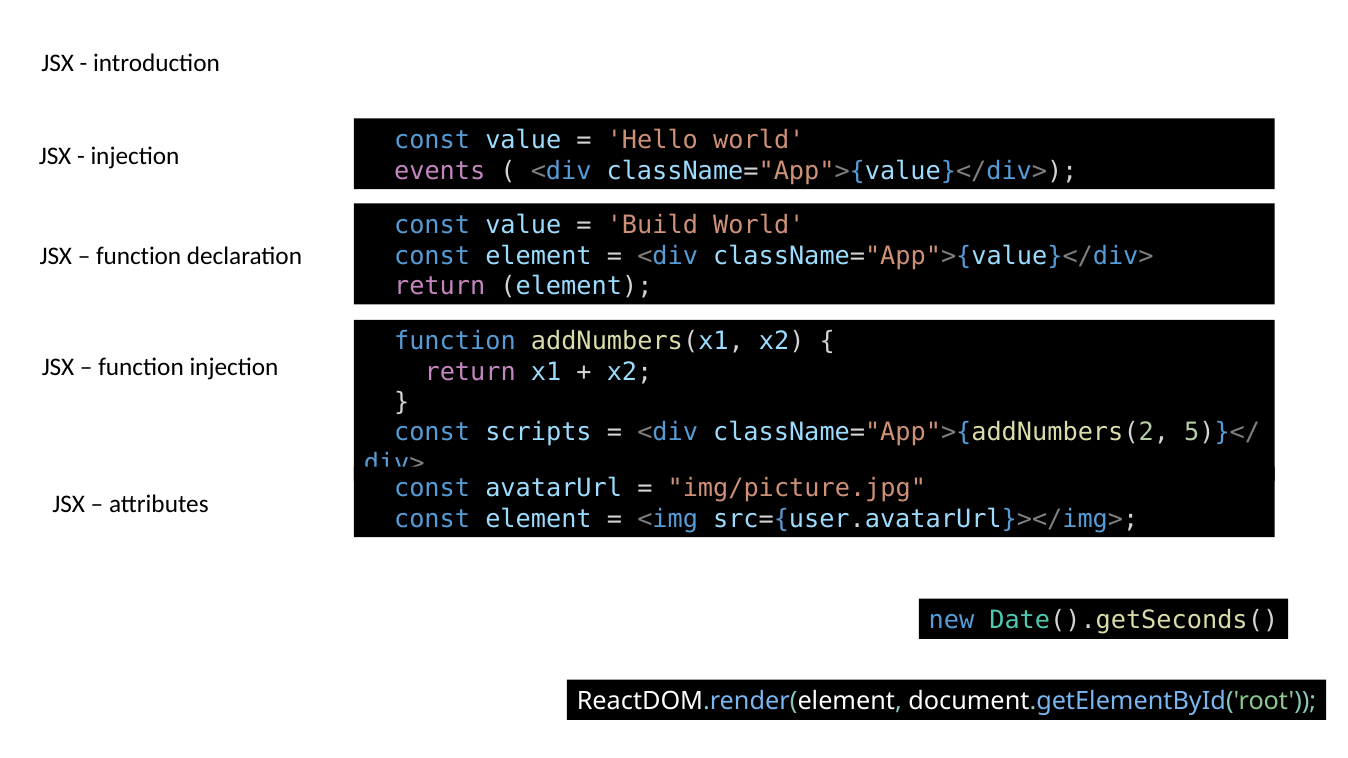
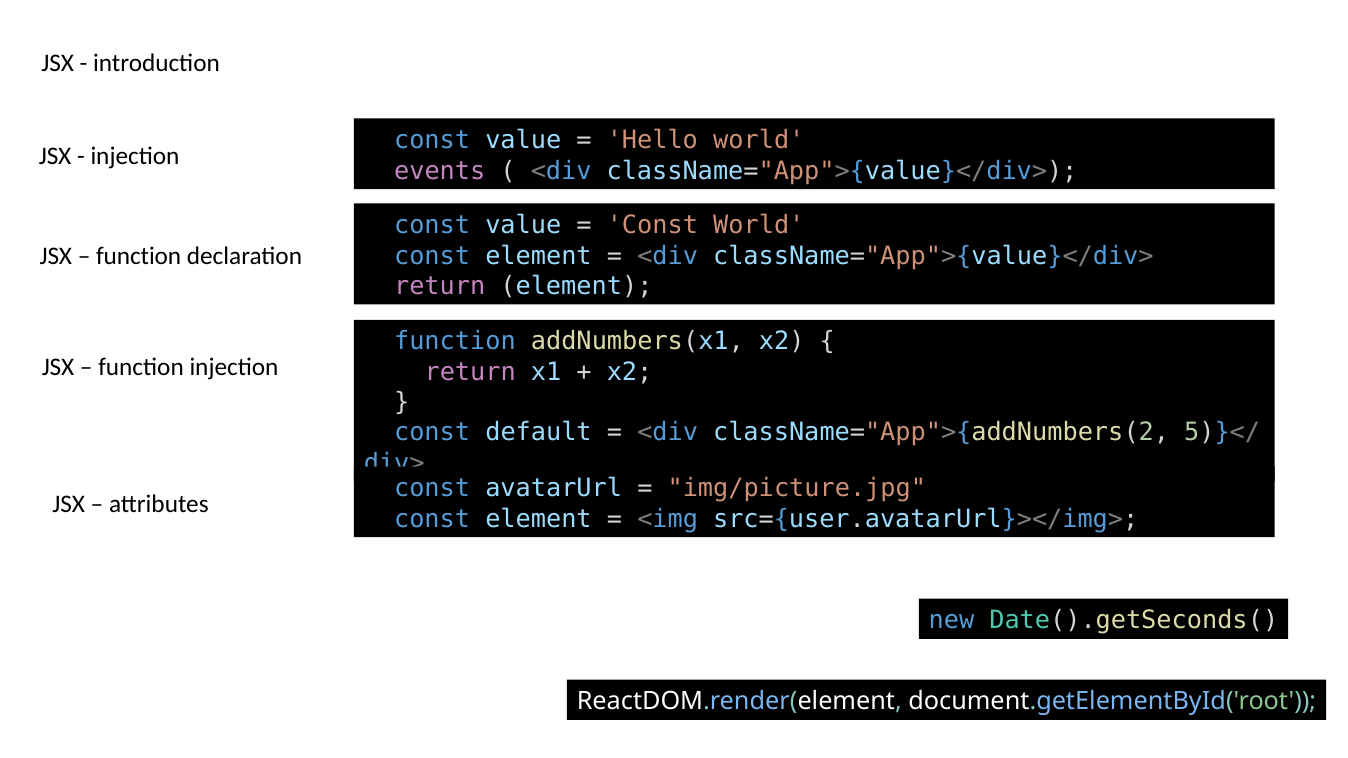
Build at (652, 225): Build -> Const
scripts: scripts -> default
